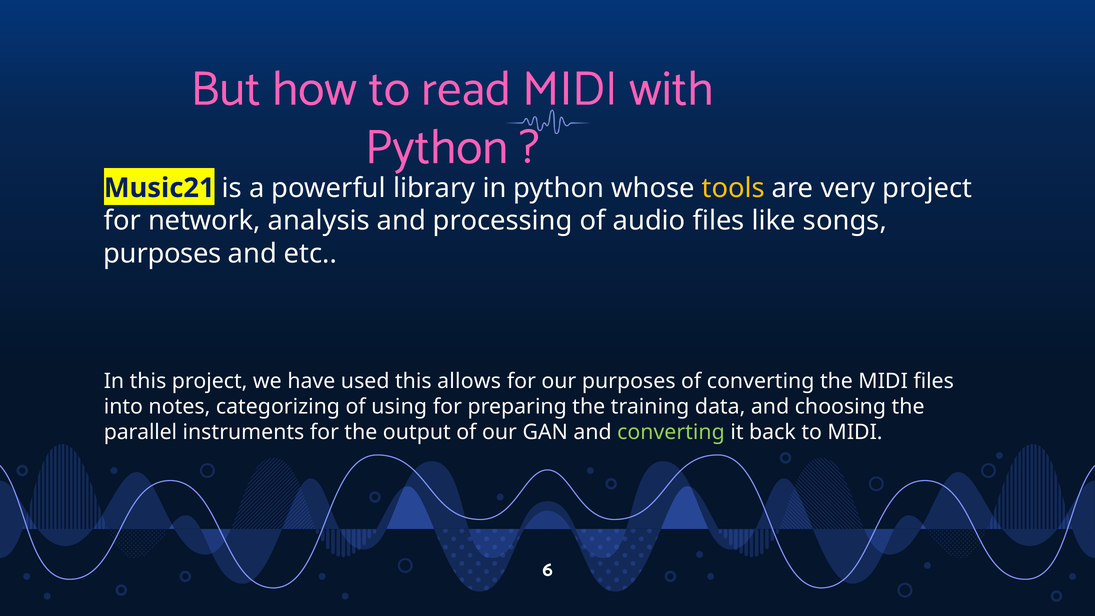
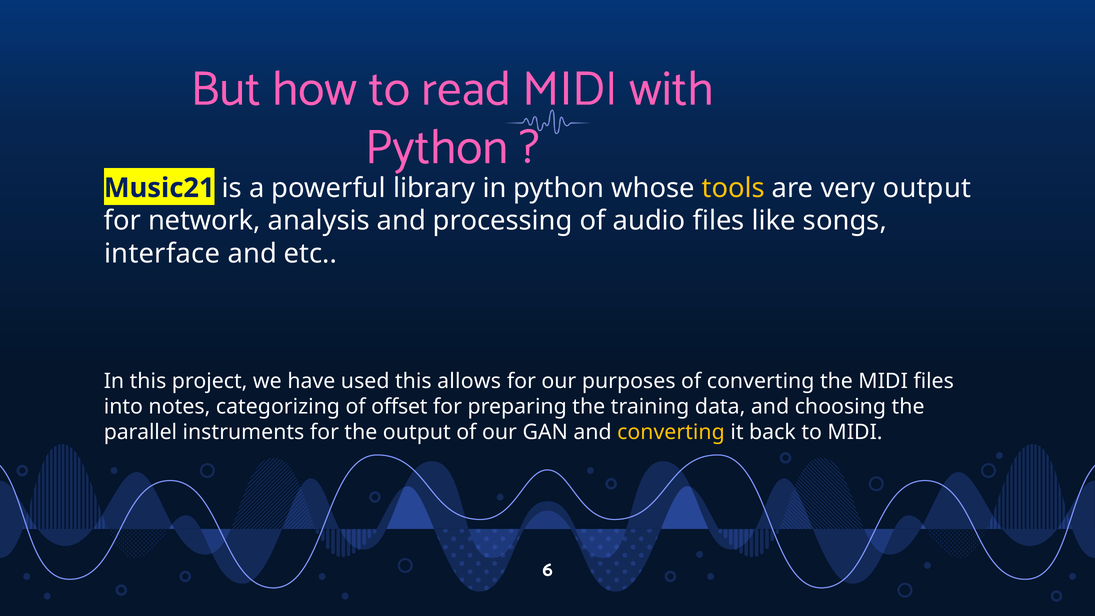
very project: project -> output
purposes at (162, 254): purposes -> interface
using: using -> offset
converting at (671, 432) colour: light green -> yellow
